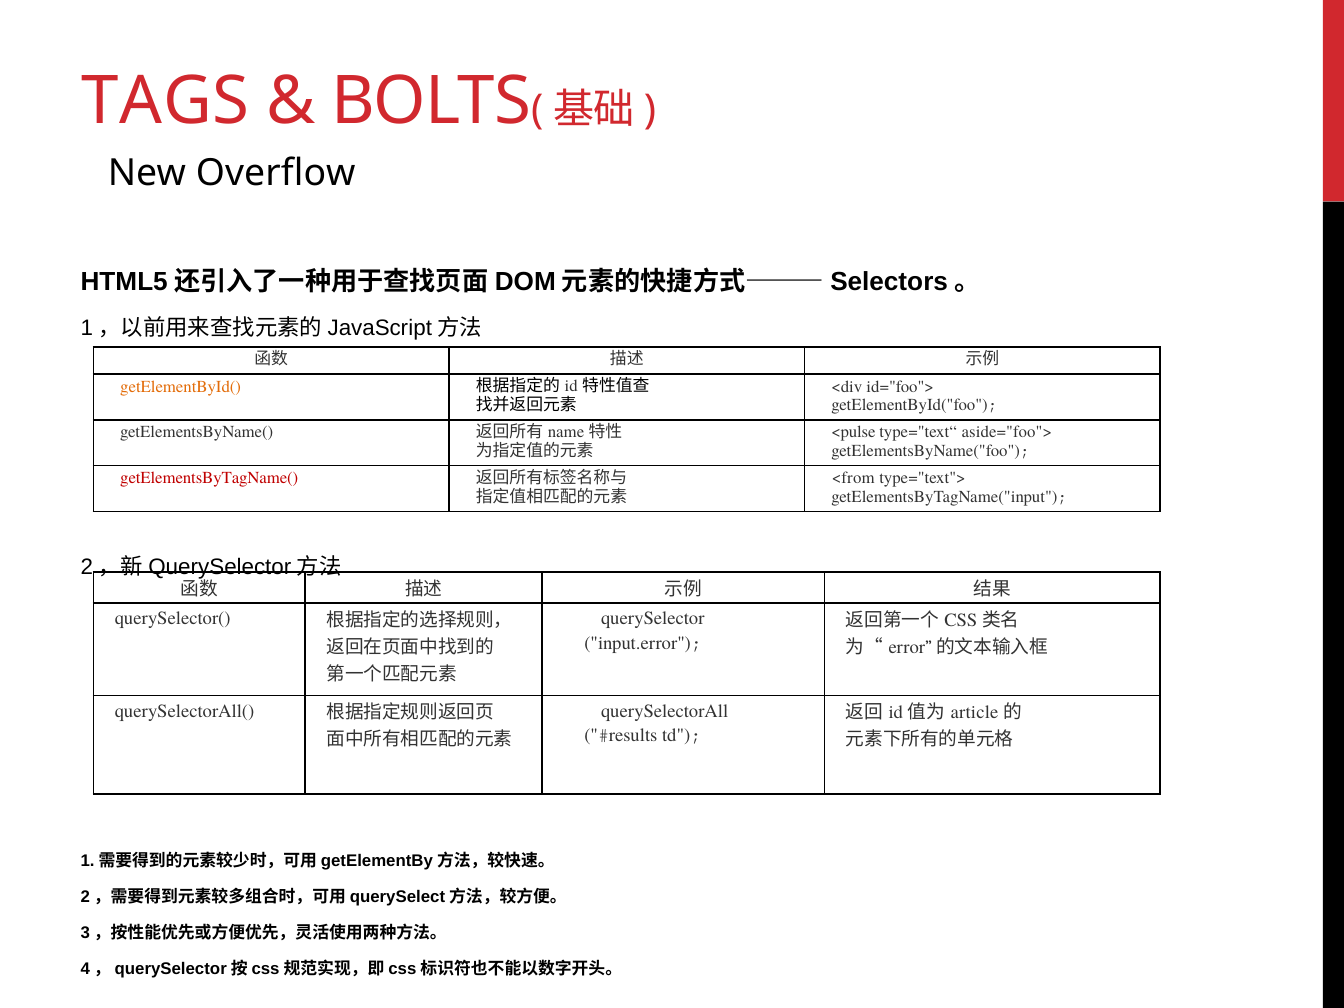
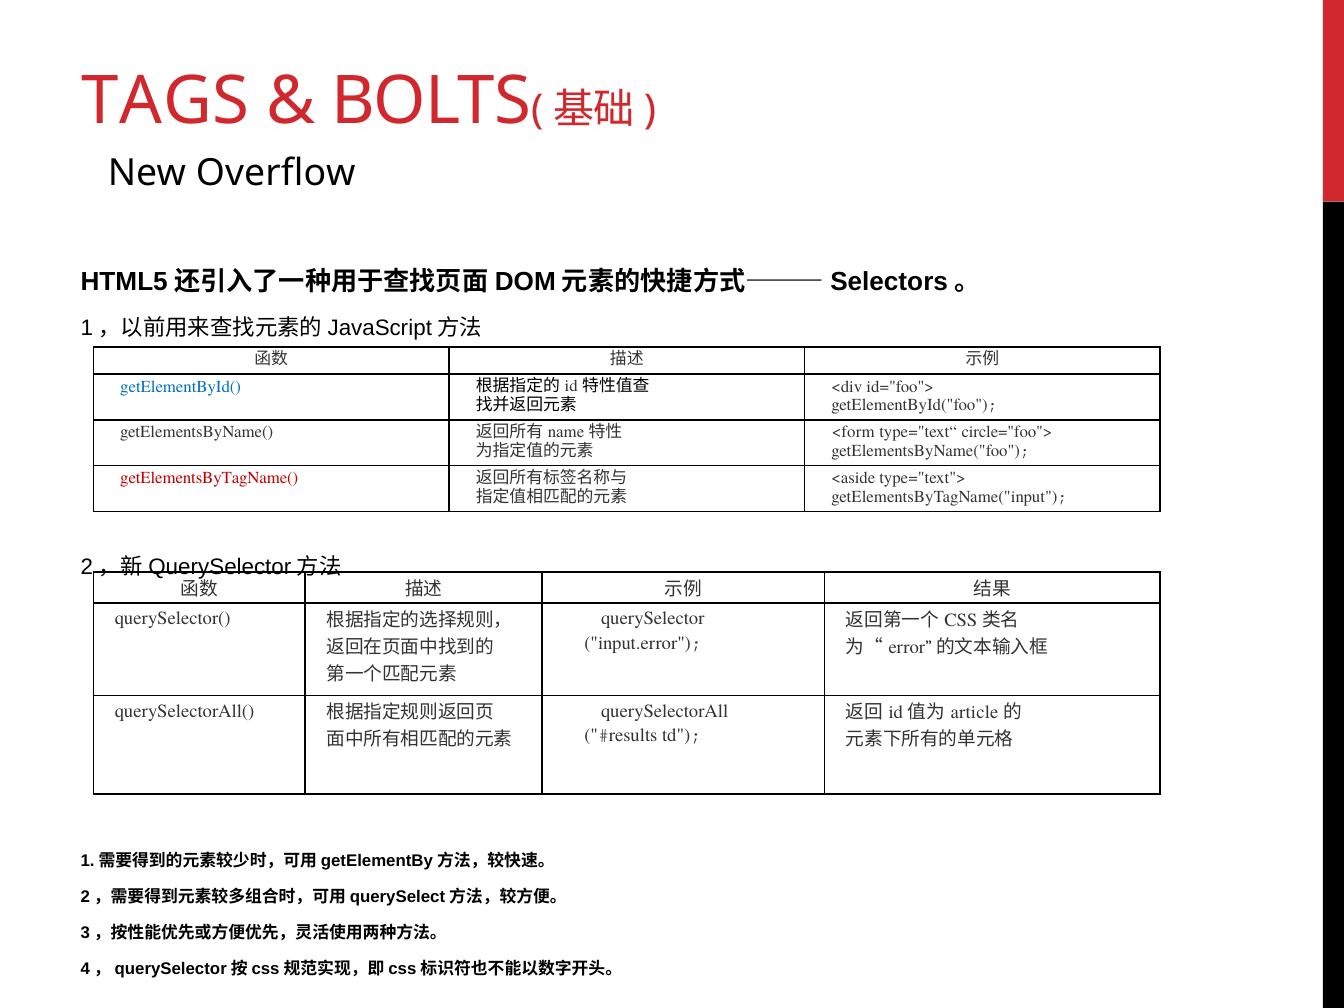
getElementById( colour: orange -> blue
<pulse: <pulse -> <form
aside="foo">: aside="foo"> -> circle="foo">
<from: <from -> <aside
